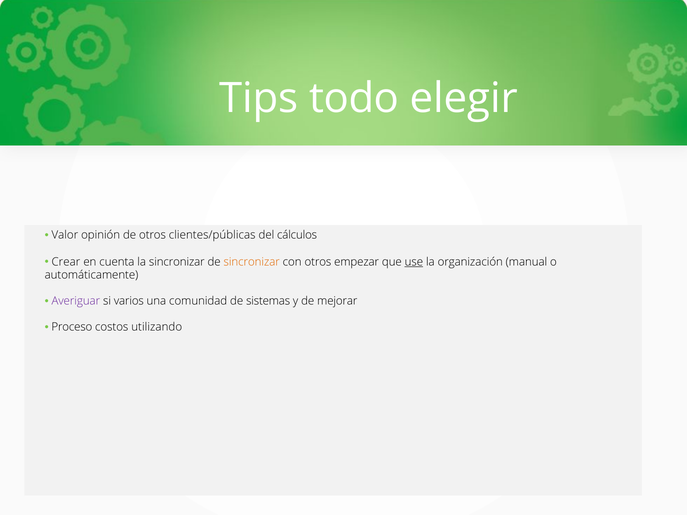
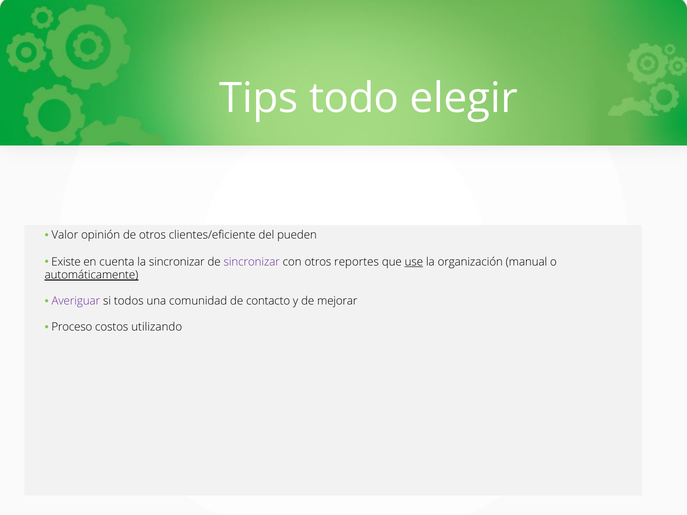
clientes/públicas: clientes/públicas -> clientes/eficiente
cálculos: cálculos -> pueden
Crear: Crear -> Existe
sincronizar at (252, 262) colour: orange -> purple
empezar: empezar -> reportes
automáticamente underline: none -> present
varios: varios -> todos
sistemas: sistemas -> contacto
